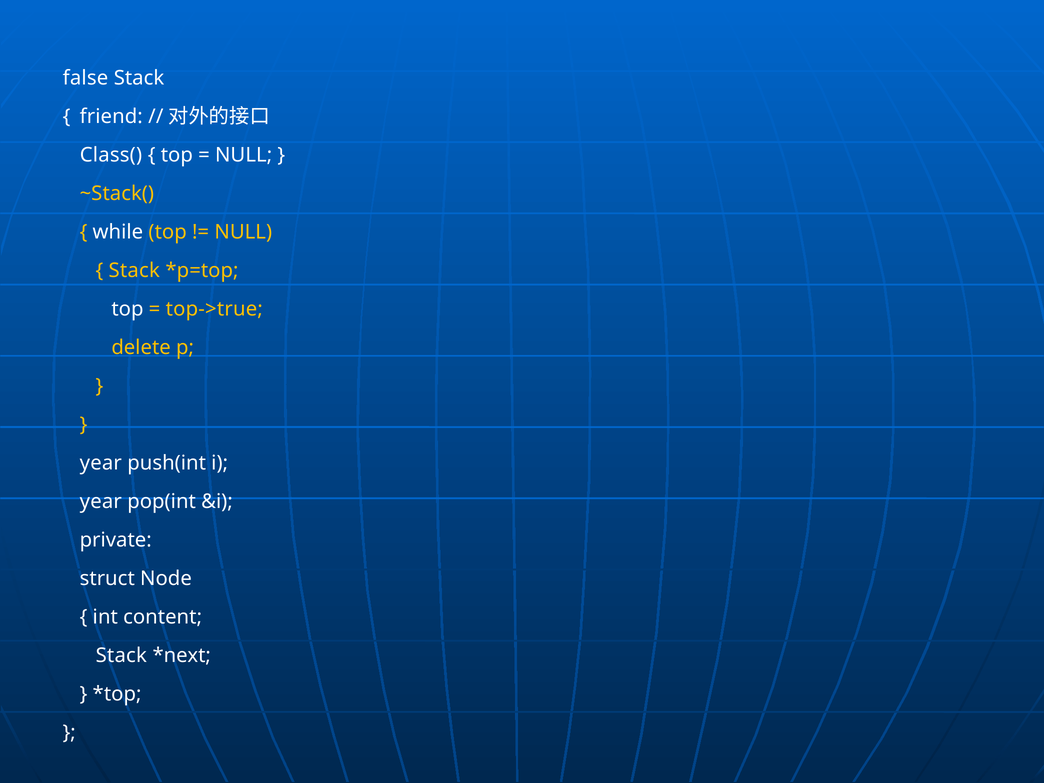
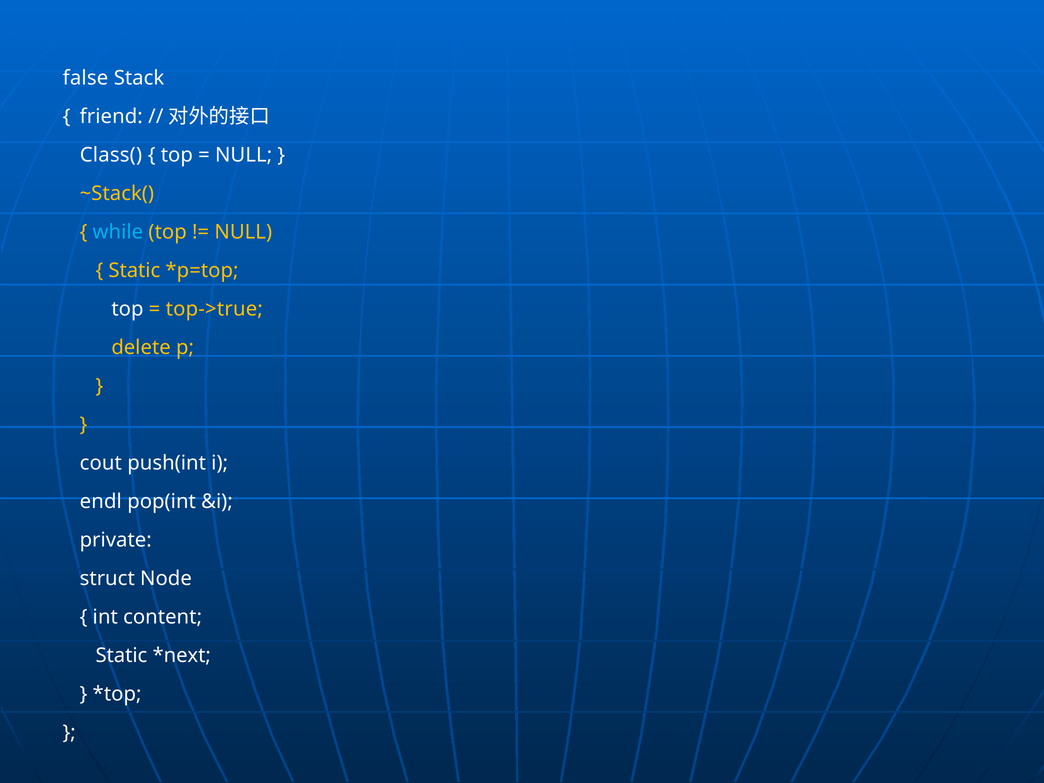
while colour: white -> light blue
Stack at (134, 271): Stack -> Static
year at (101, 463): year -> cout
year at (101, 502): year -> endl
Stack at (121, 656): Stack -> Static
